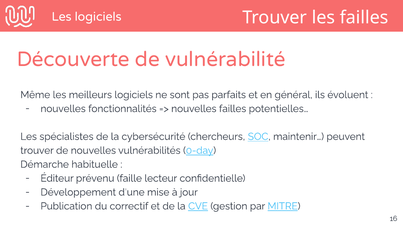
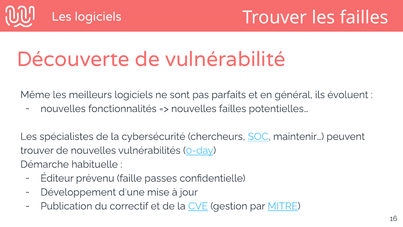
lecteur: lecteur -> passes
